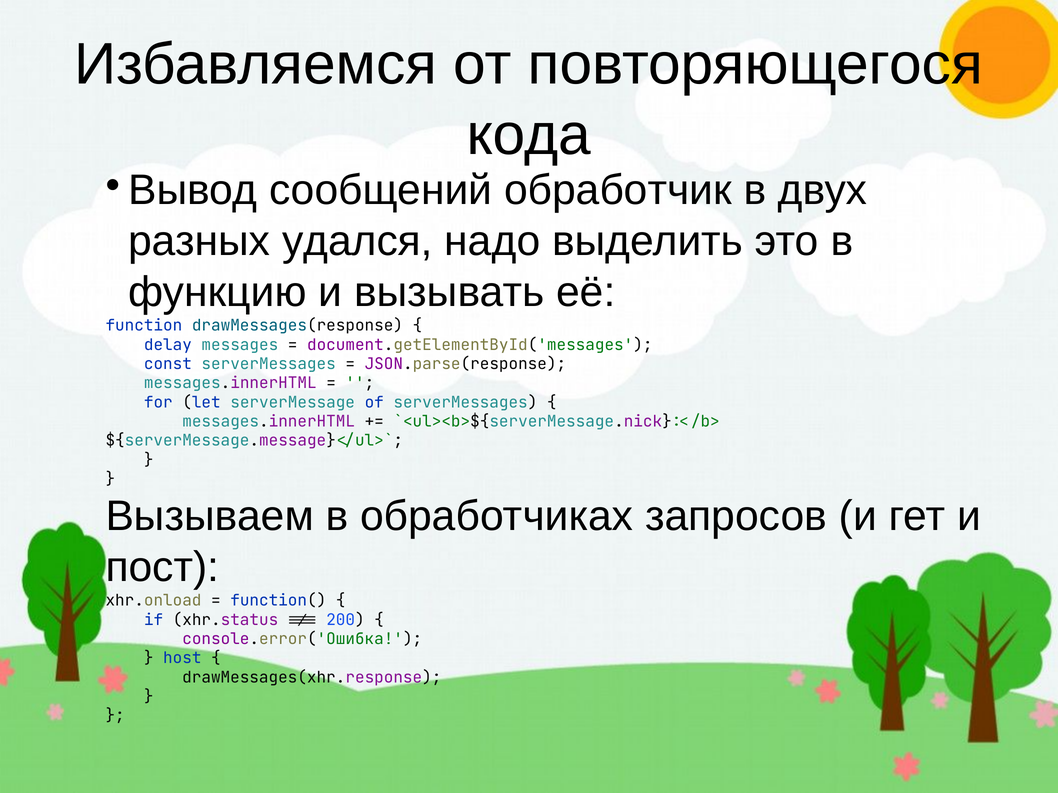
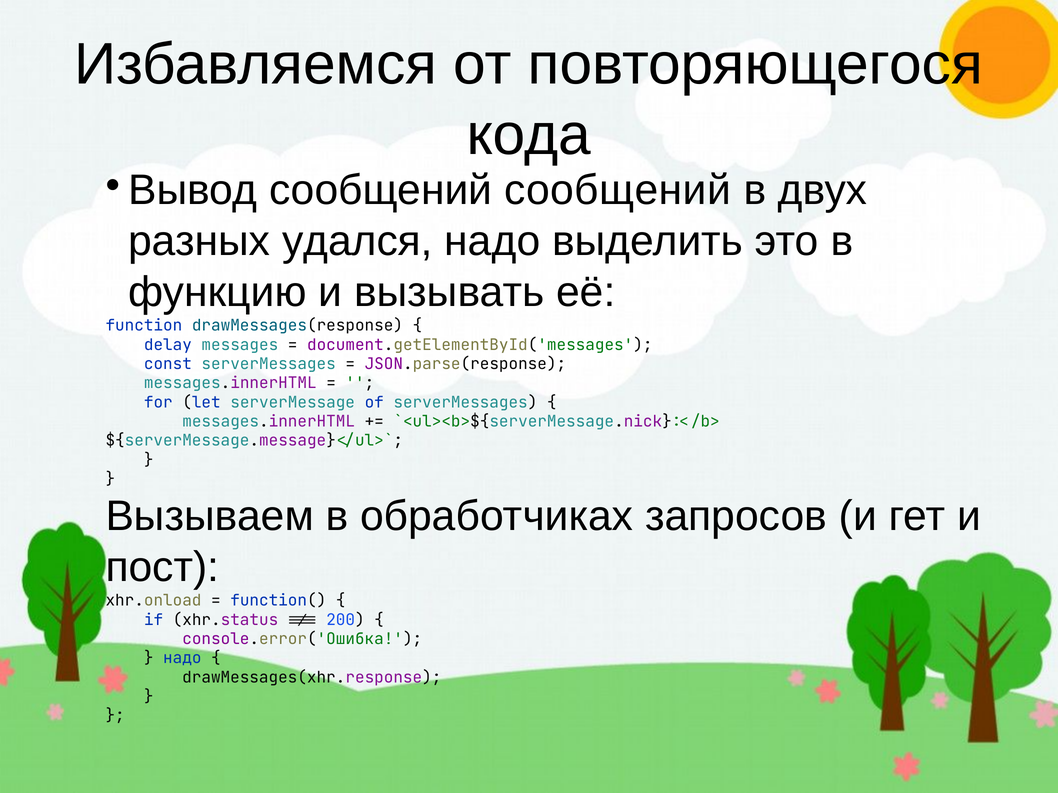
сообщений обработчик: обработчик -> сообщений
host at (182, 658): host -> надо
